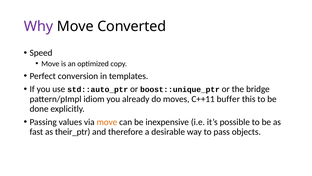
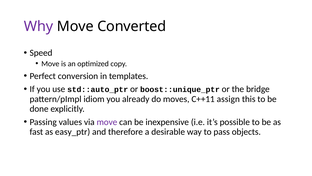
buffer: buffer -> assign
move at (107, 122) colour: orange -> purple
their_ptr: their_ptr -> easy_ptr
